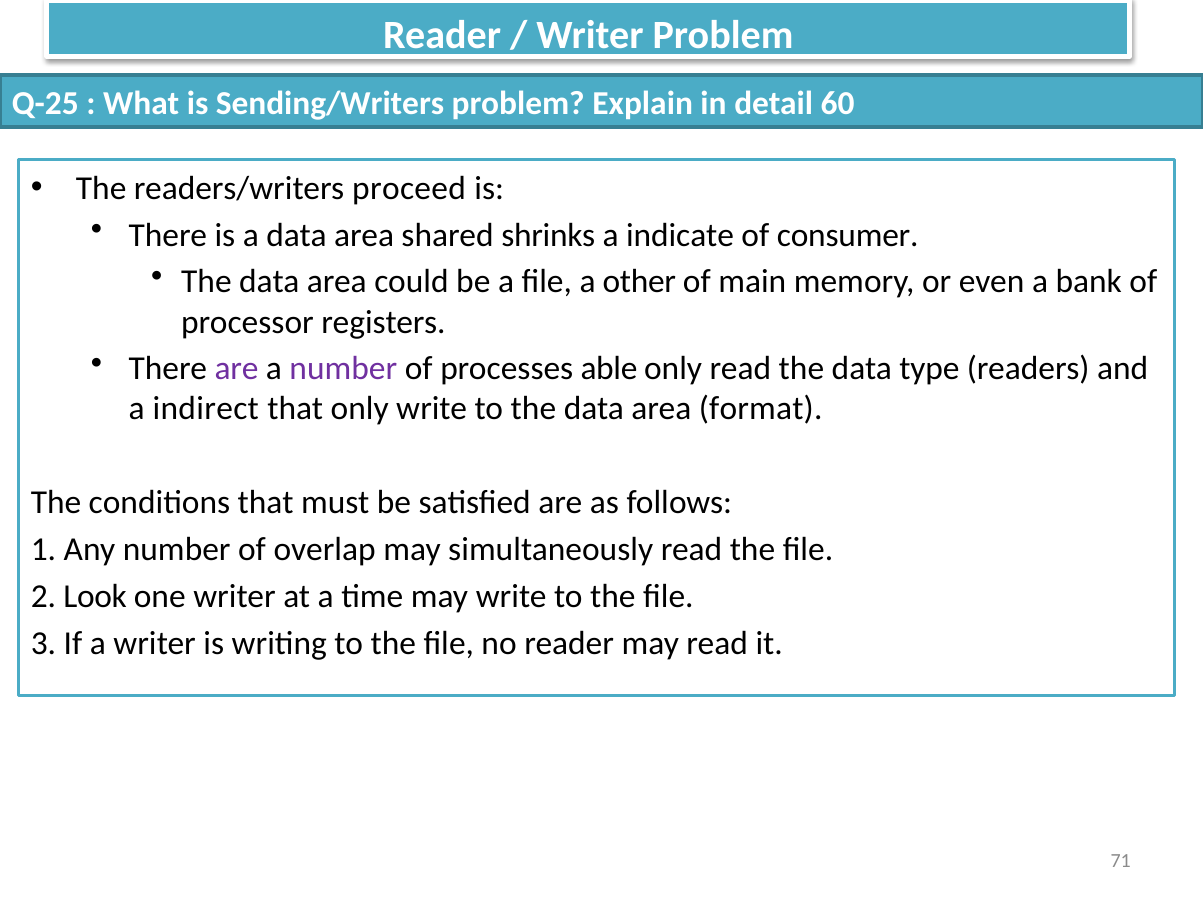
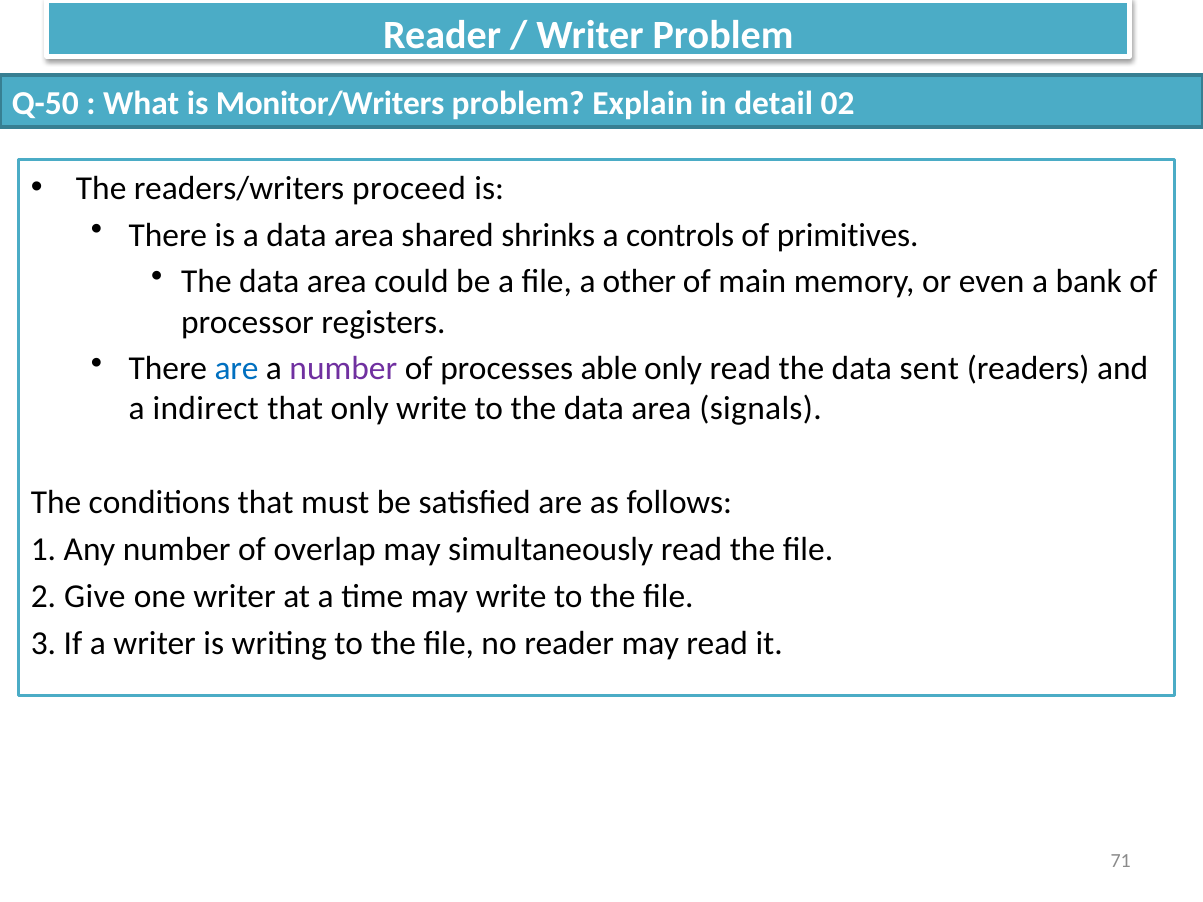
Q-25: Q-25 -> Q-50
Sending/Writers: Sending/Writers -> Monitor/Writers
60: 60 -> 02
indicate: indicate -> controls
consumer: consumer -> primitives
are at (237, 369) colour: purple -> blue
type: type -> sent
format: format -> signals
Look: Look -> Give
